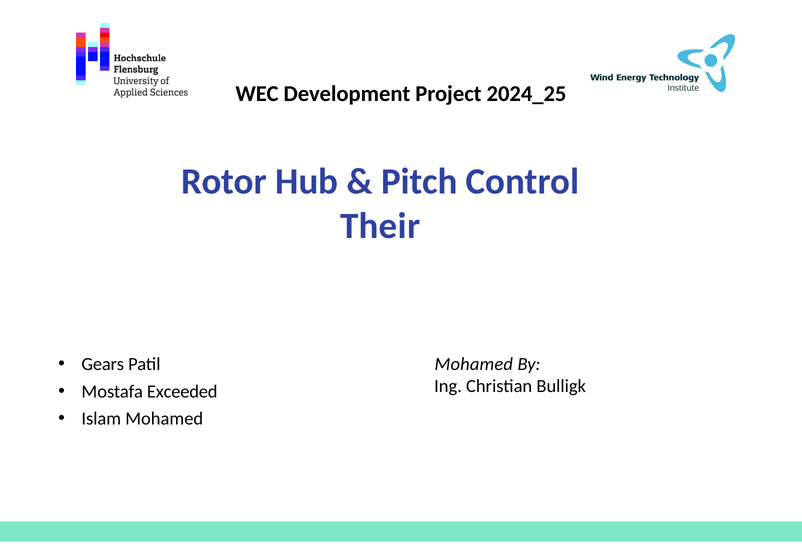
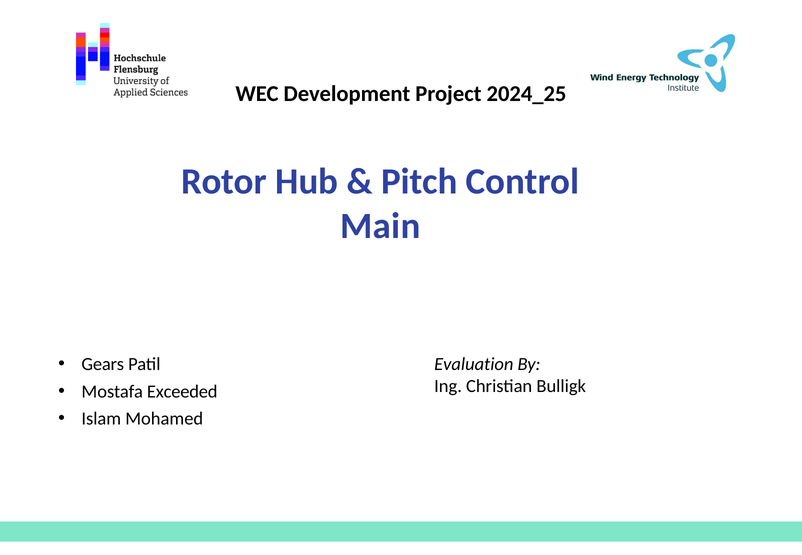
Their: Their -> Main
Mohamed at (474, 364): Mohamed -> Evaluation
